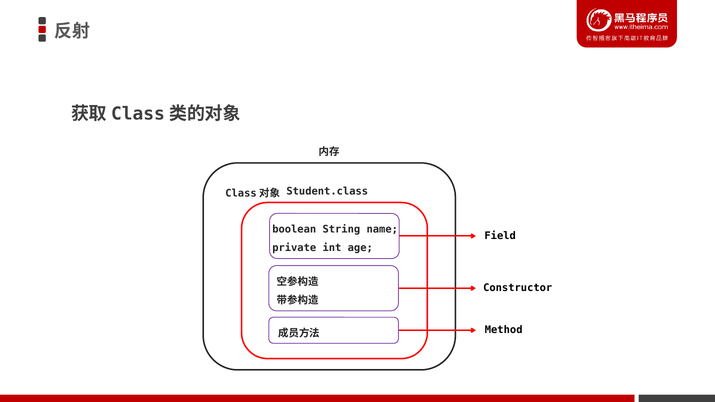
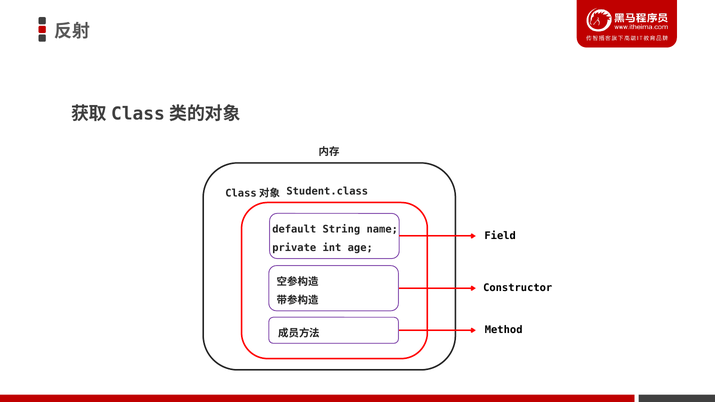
boolean: boolean -> default
